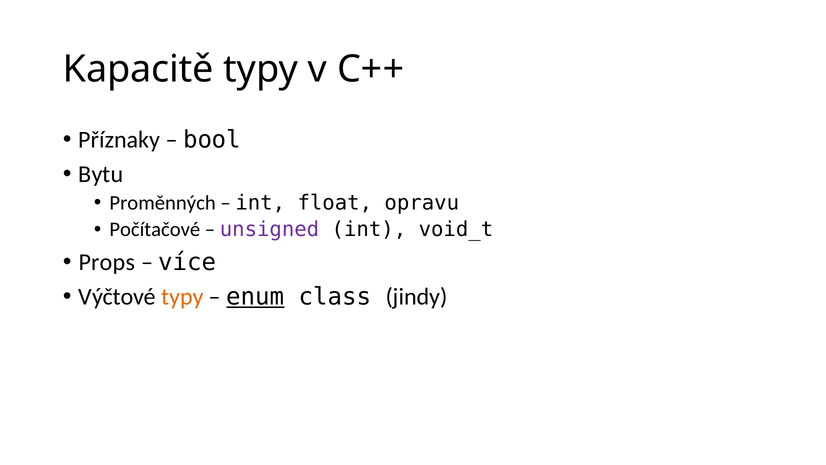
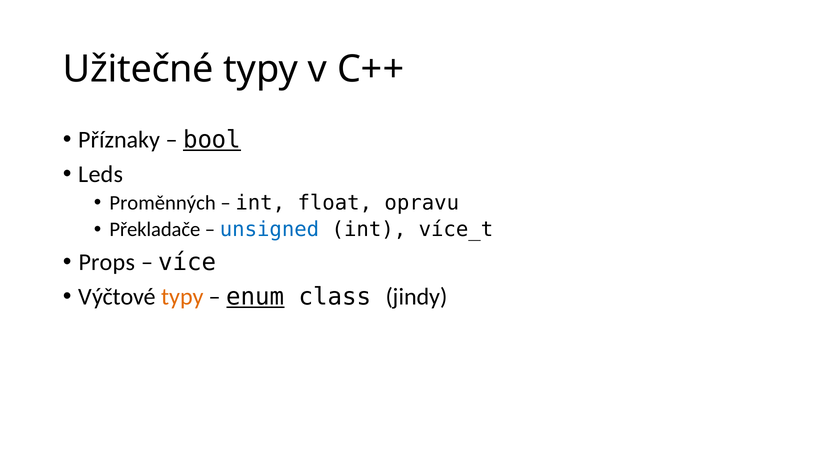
Kapacitě: Kapacitě -> Užitečné
bool underline: none -> present
Bytu: Bytu -> Leds
Počítačové: Počítačové -> Překladače
unsigned colour: purple -> blue
void_t: void_t -> více_t
